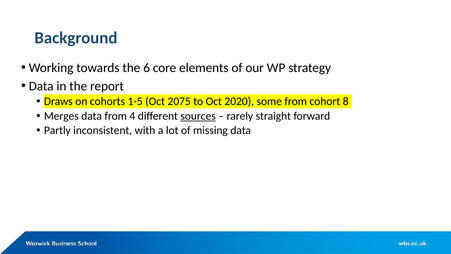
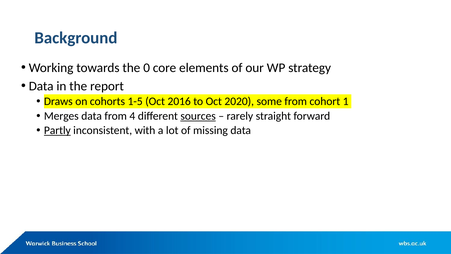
6: 6 -> 0
2075: 2075 -> 2016
8: 8 -> 1
Partly underline: none -> present
